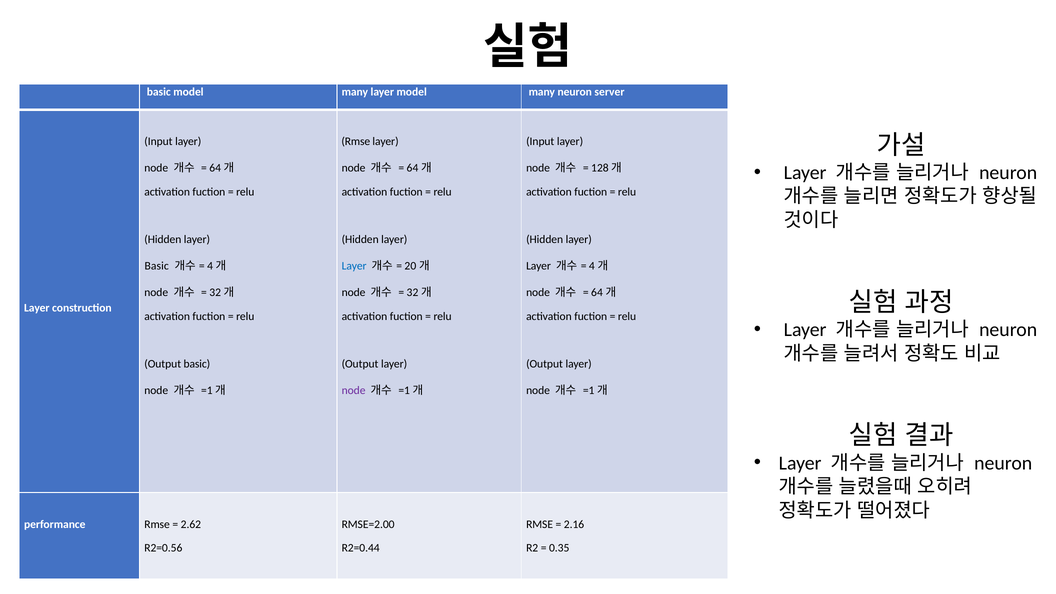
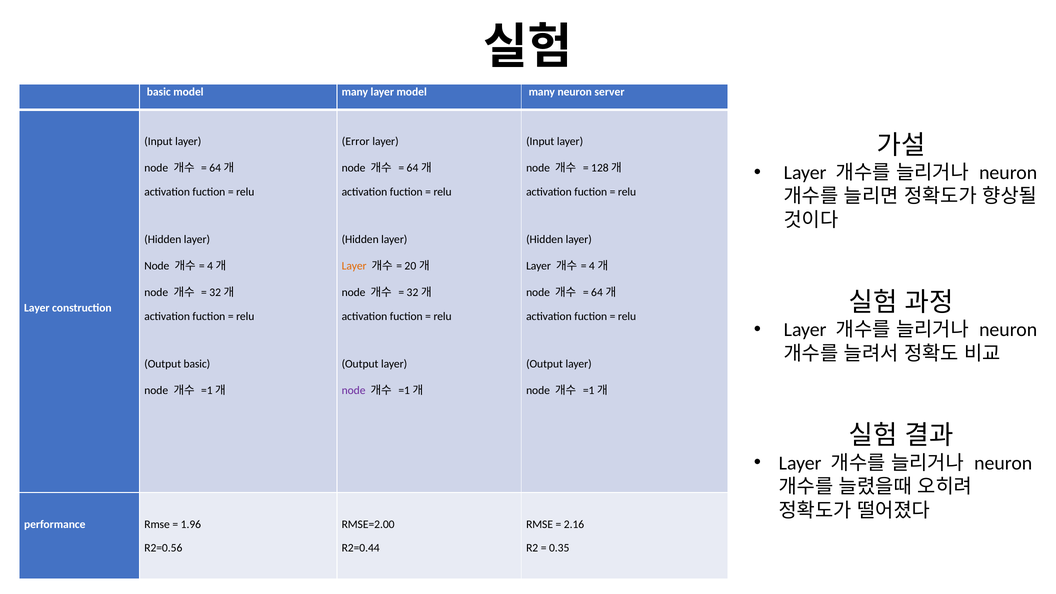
Rmse at (356, 142): Rmse -> Error
Basic at (157, 266): Basic -> Node
Layer at (354, 266) colour: blue -> orange
2.62: 2.62 -> 1.96
